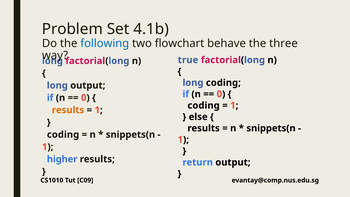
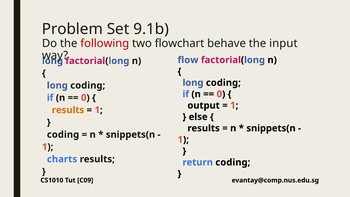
4.1b: 4.1b -> 9.1b
following colour: blue -> red
three: three -> input
true: true -> flow
output at (88, 85): output -> coding
coding at (204, 105): coding -> output
higher: higher -> charts
return output: output -> coding
